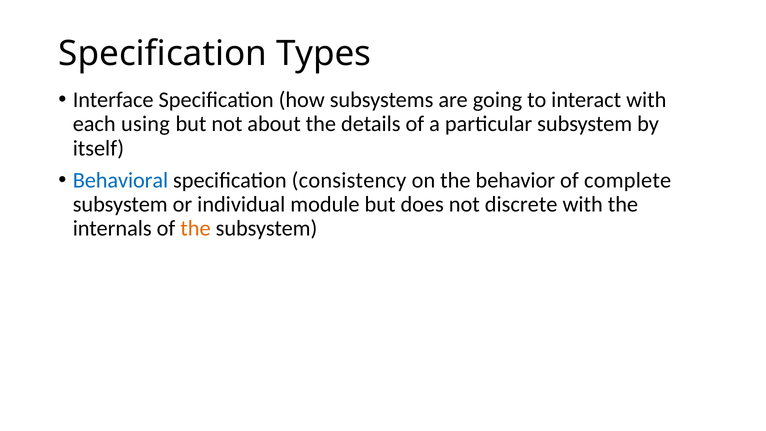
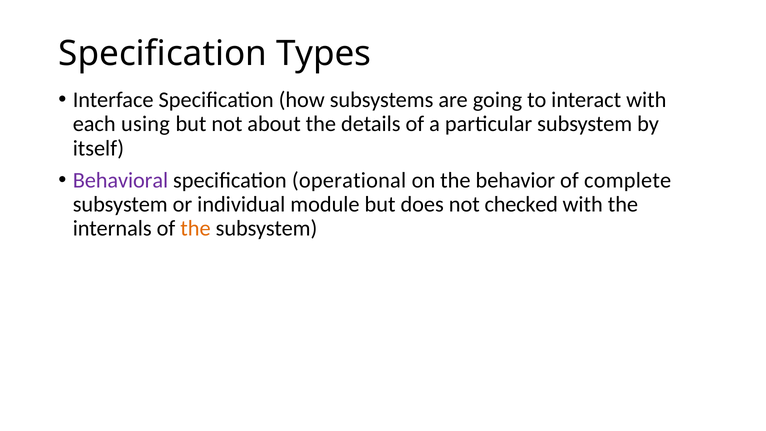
Behavioral colour: blue -> purple
consistency: consistency -> operational
discrete: discrete -> checked
